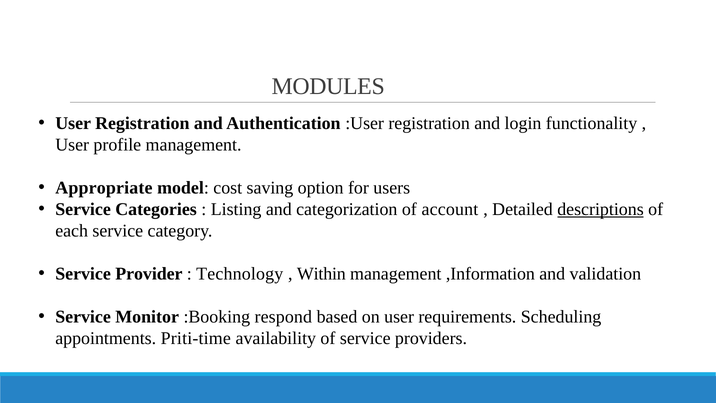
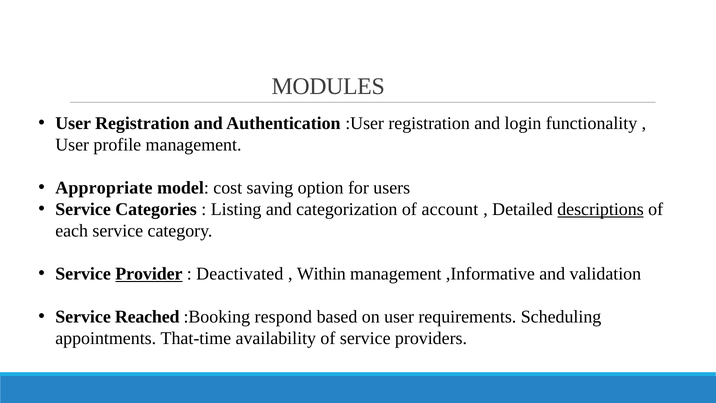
Provider underline: none -> present
Technology: Technology -> Deactivated
,Information: ,Information -> ,Informative
Monitor: Monitor -> Reached
Priti-time: Priti-time -> That-time
